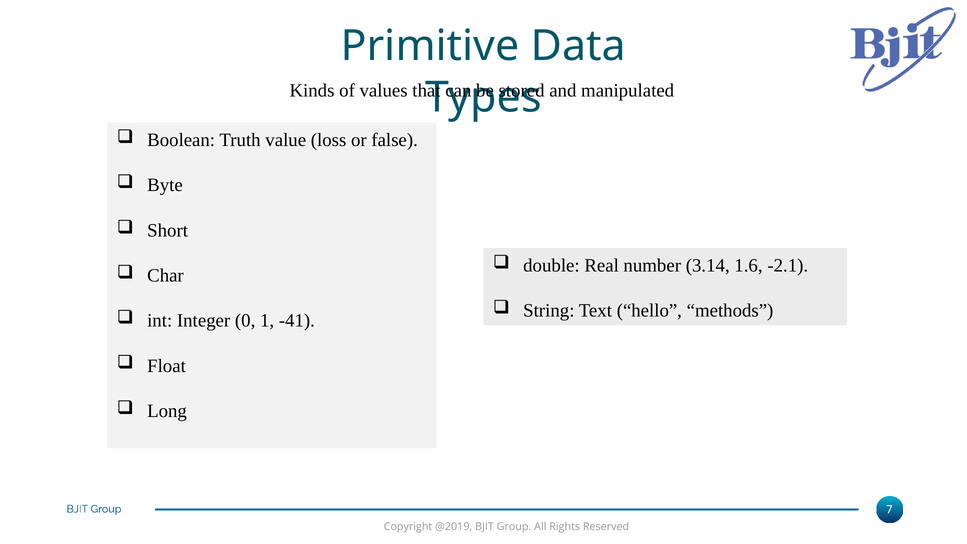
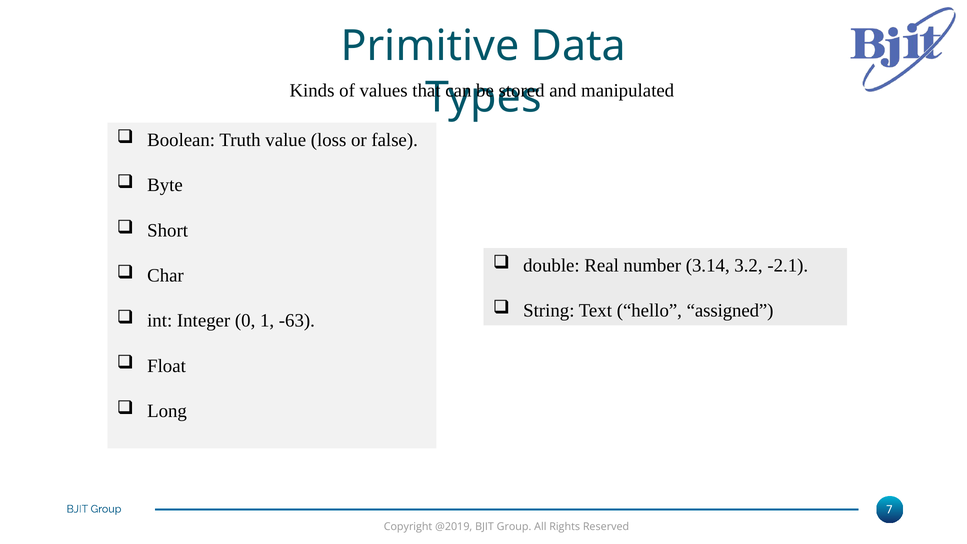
1.6: 1.6 -> 3.2
methods: methods -> assigned
-41: -41 -> -63
